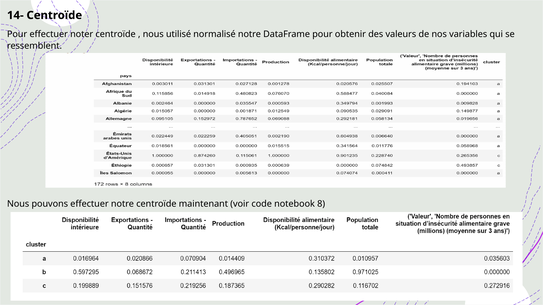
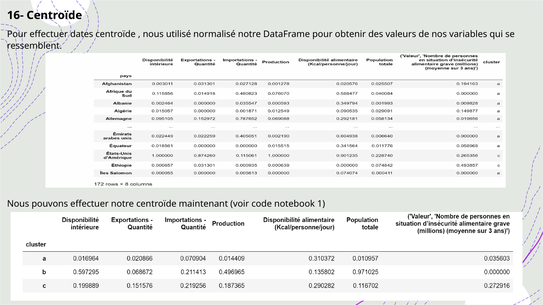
14-: 14- -> 16-
noter: noter -> dates
8: 8 -> 1
